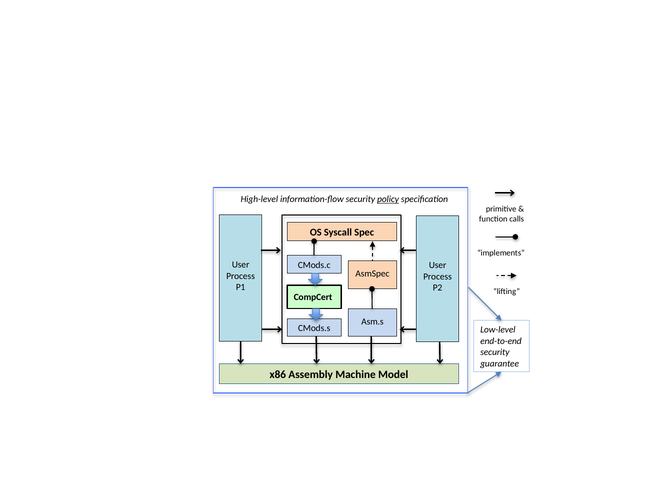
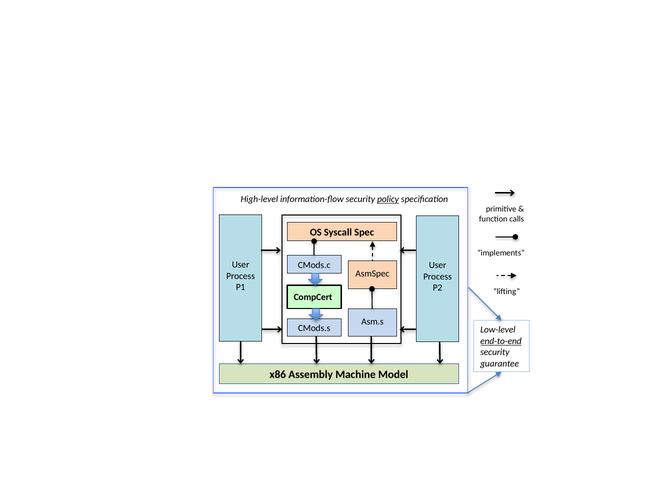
end-to-end underline: none -> present
